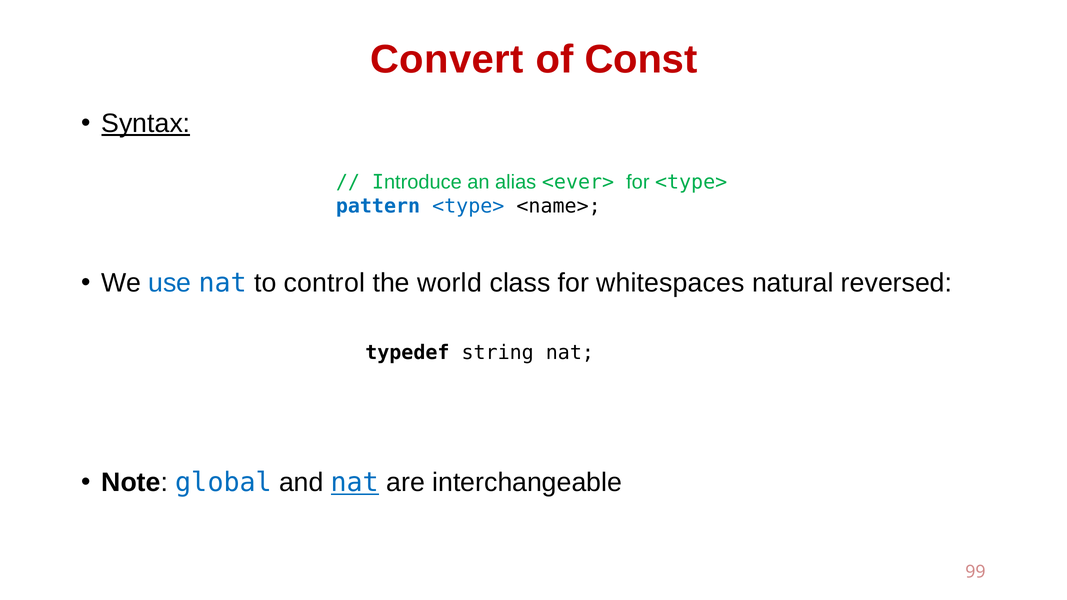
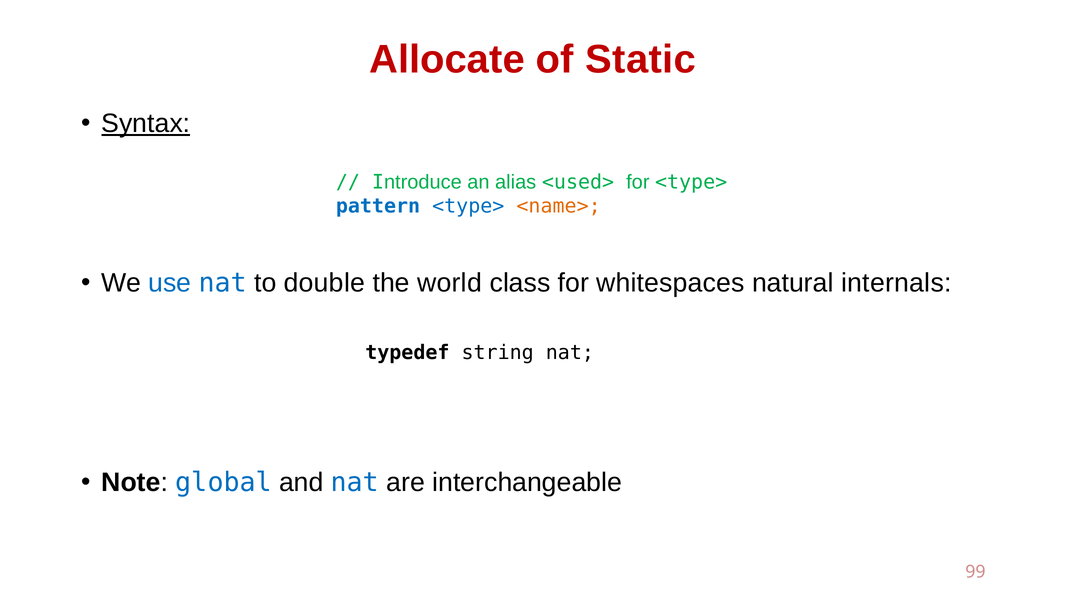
Convert: Convert -> Allocate
Const: Const -> Static
<ever>: <ever> -> <used>
<name> colour: black -> orange
control: control -> double
reversed: reversed -> internals
nat at (355, 483) underline: present -> none
